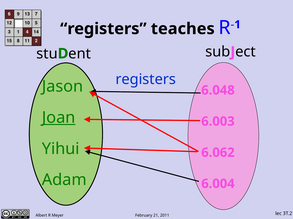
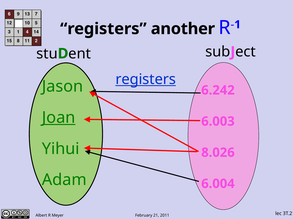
teaches: teaches -> another
registers at (146, 80) underline: none -> present
6.048: 6.048 -> 6.242
6.062: 6.062 -> 8.026
